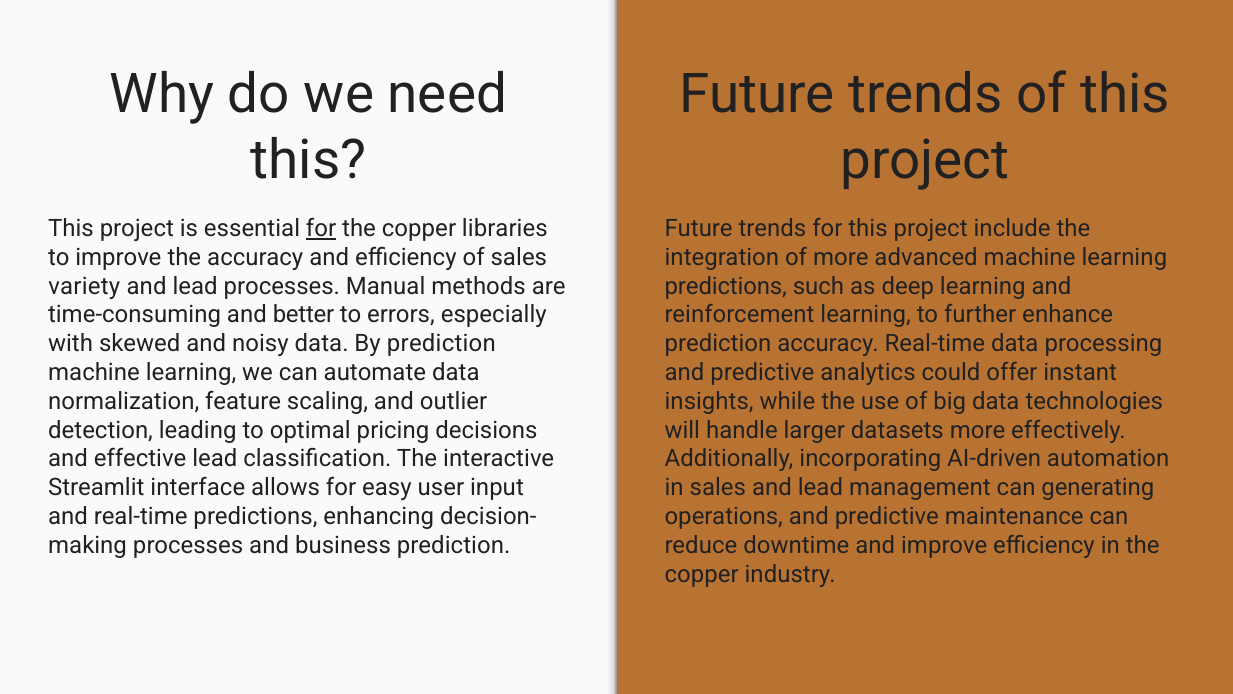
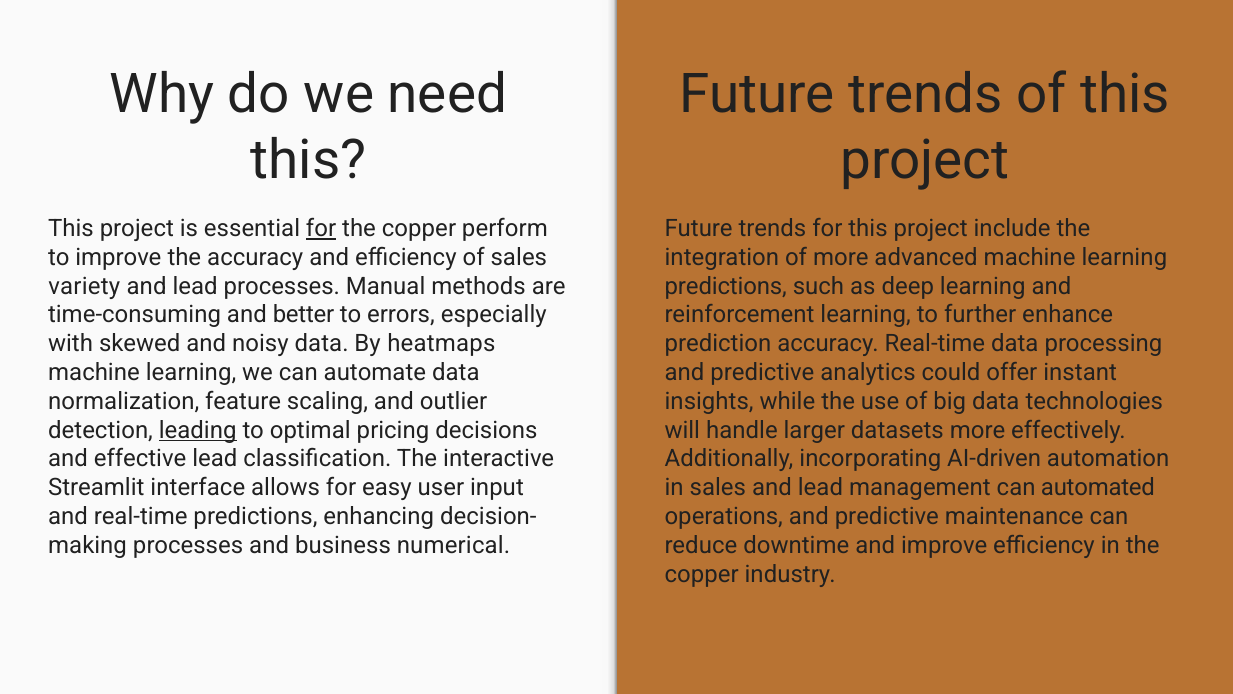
libraries: libraries -> perform
By prediction: prediction -> heatmaps
leading underline: none -> present
generating: generating -> automated
business prediction: prediction -> numerical
